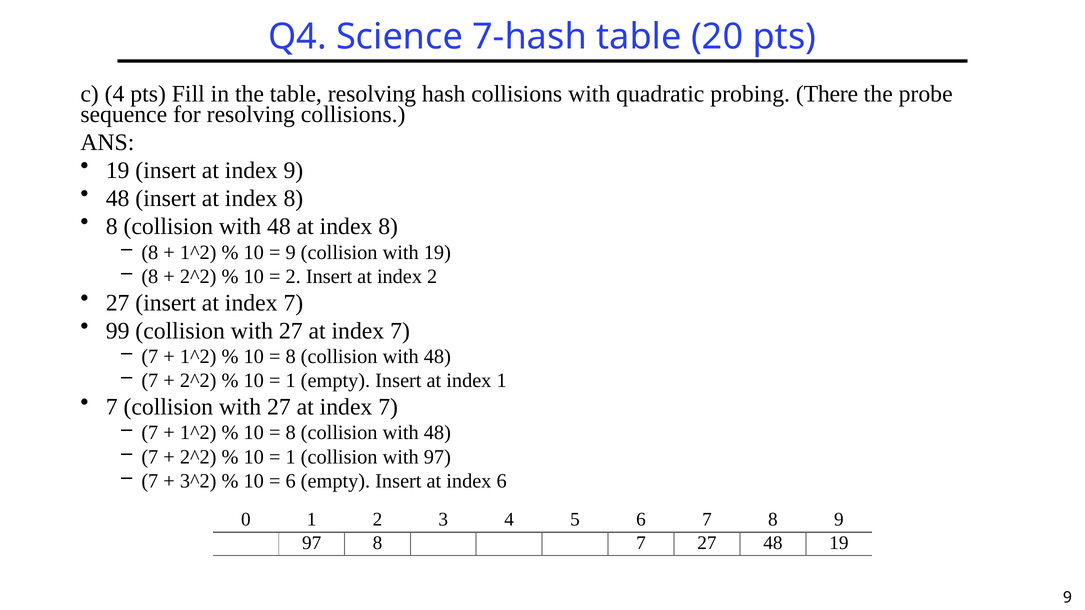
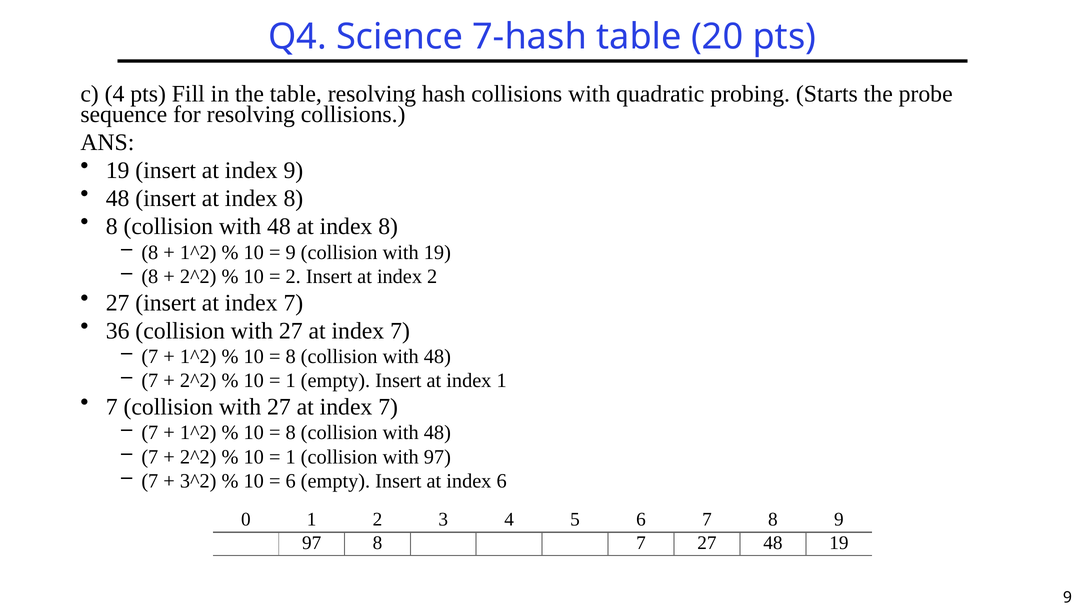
There: There -> Starts
99: 99 -> 36
